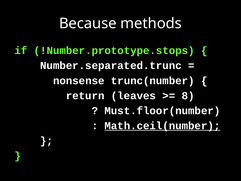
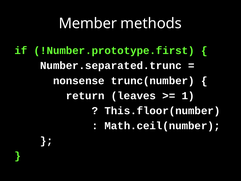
Because: Because -> Member
!Number.prototype.stops: !Number.prototype.stops -> !Number.prototype.first
8: 8 -> 1
Must.floor(number: Must.floor(number -> This.floor(number
Math.ceil(number underline: present -> none
